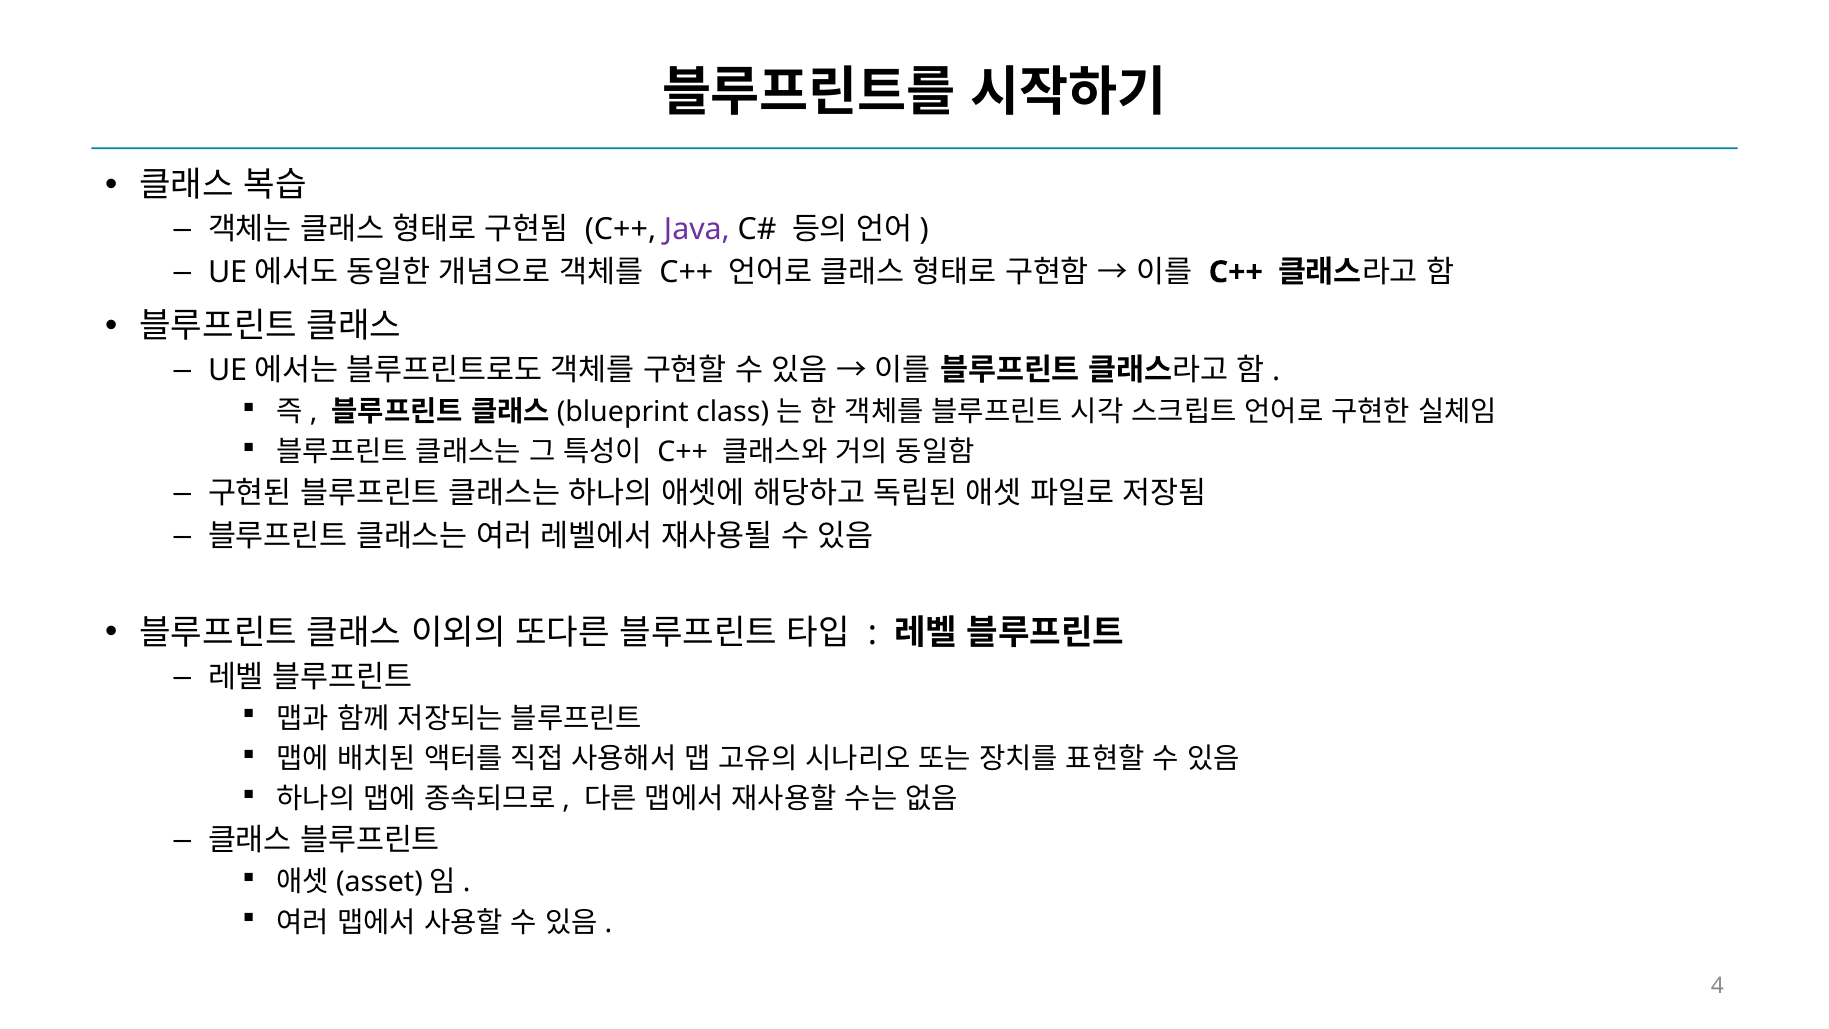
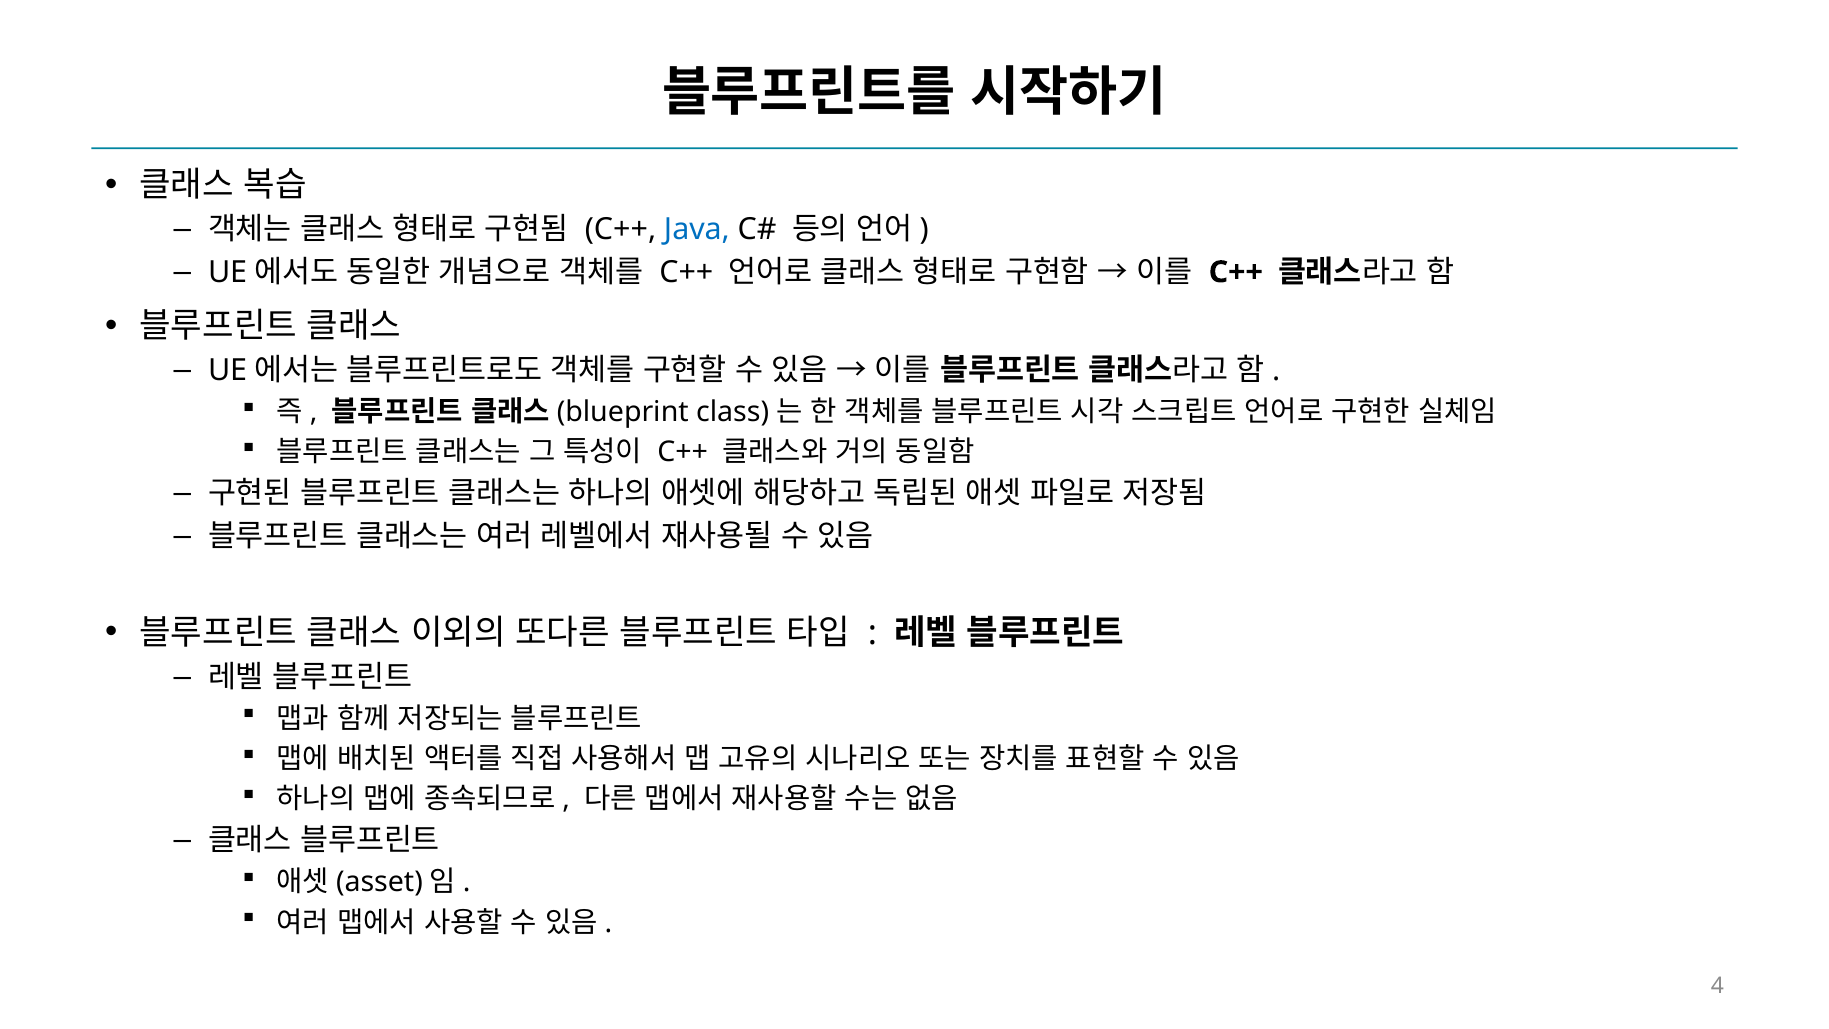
Java colour: purple -> blue
